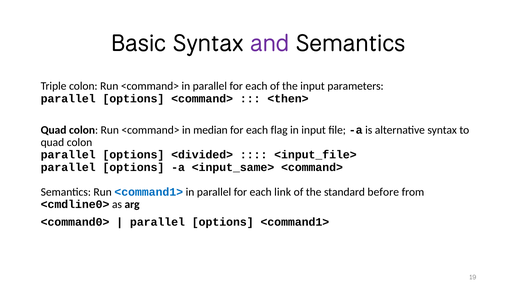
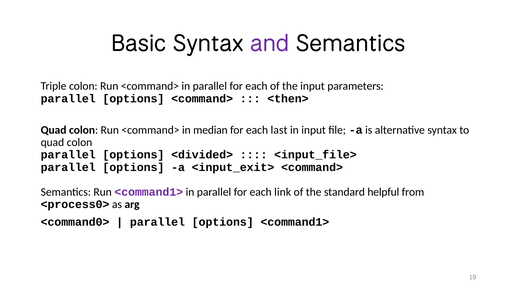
flag: flag -> last
<input_same>: <input_same> -> <input_exit>
<command1> at (149, 192) colour: blue -> purple
before: before -> helpful
<cmdline0>: <cmdline0> -> <process0>
